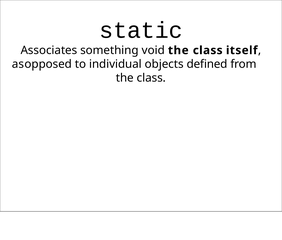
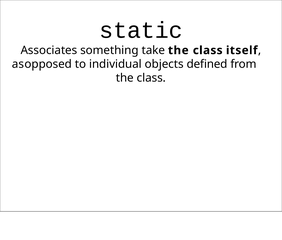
void: void -> take
